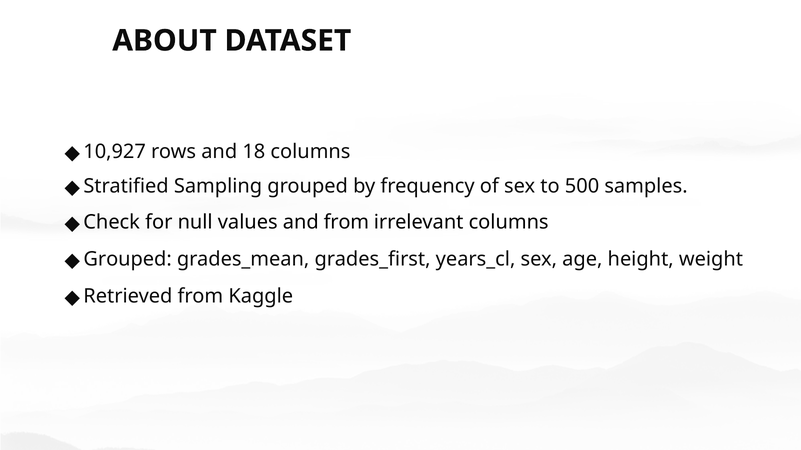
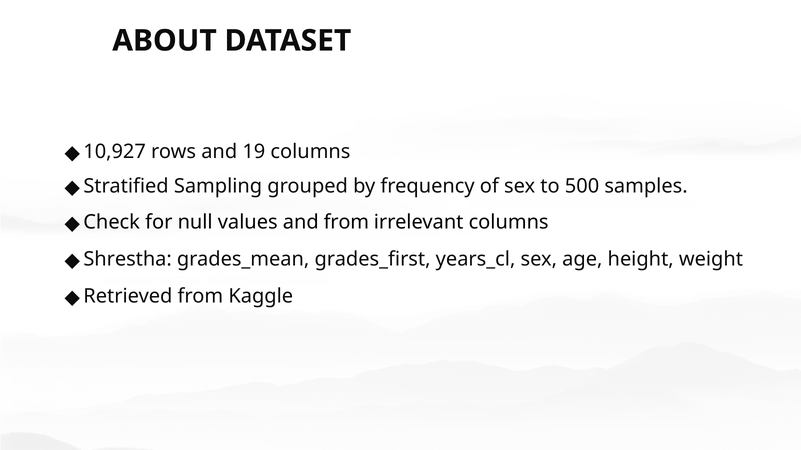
18: 18 -> 19
Grouped at (128, 260): Grouped -> Shrestha
